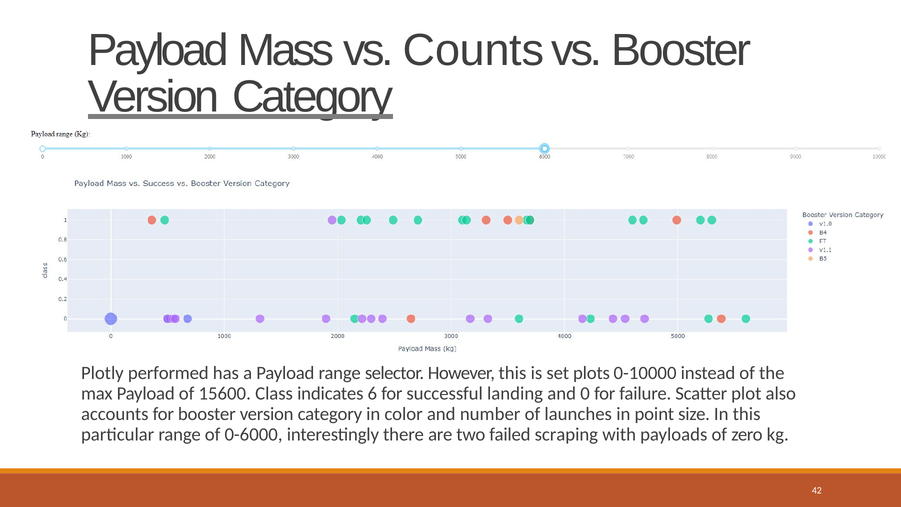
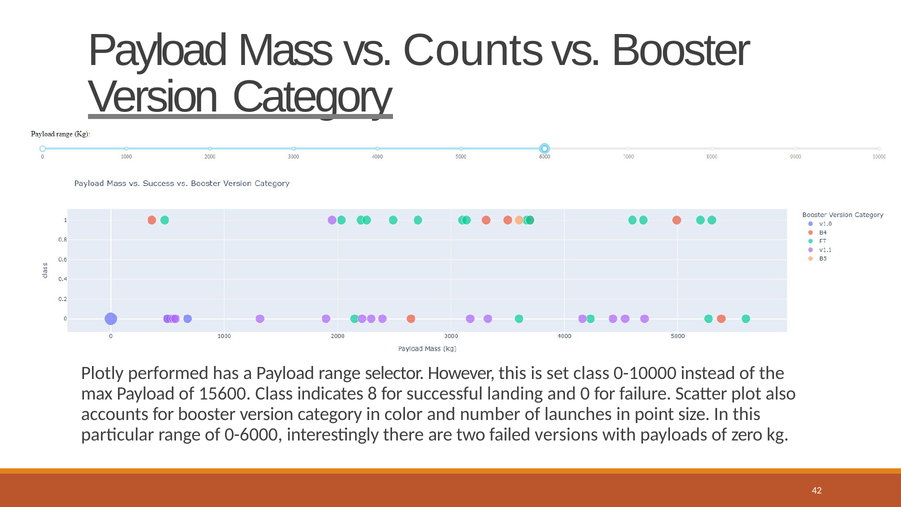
set plots: plots -> class
6: 6 -> 8
scraping: scraping -> versions
